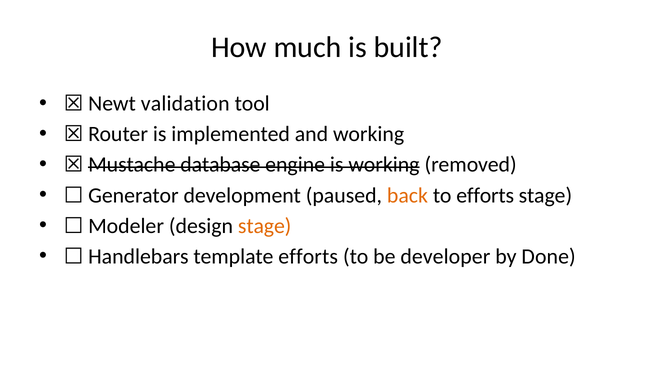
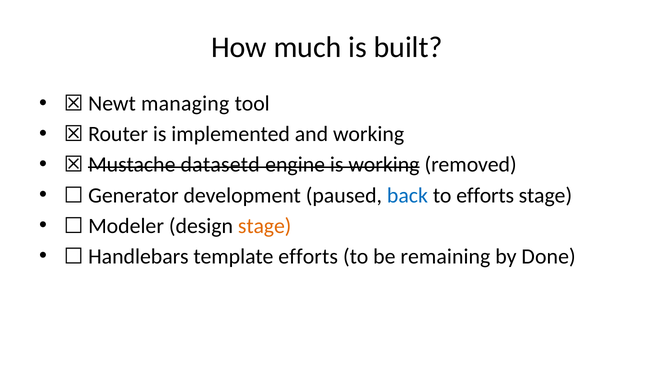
validation: validation -> managing
database: database -> datasetd
back colour: orange -> blue
developer: developer -> remaining
